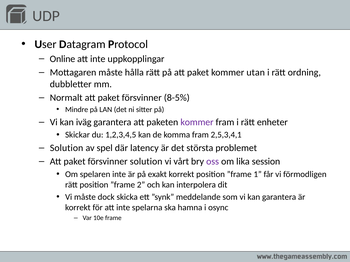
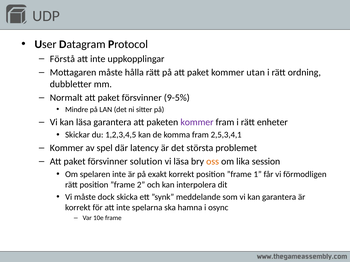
Online: Online -> Förstå
8-5%: 8-5% -> 9-5%
kan iväg: iväg -> läsa
Solution at (67, 148): Solution -> Kommer
vi vårt: vårt -> läsa
oss colour: purple -> orange
